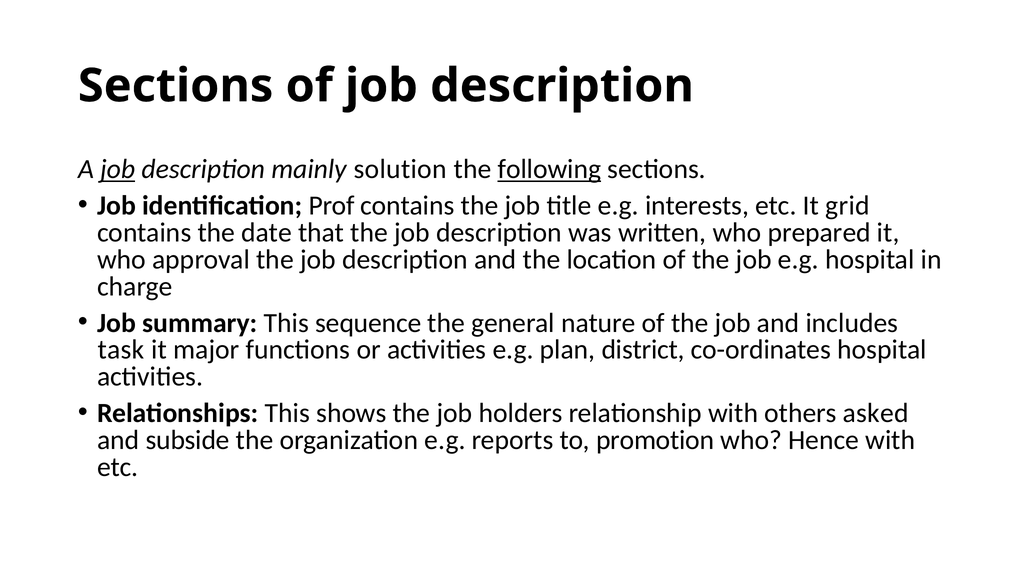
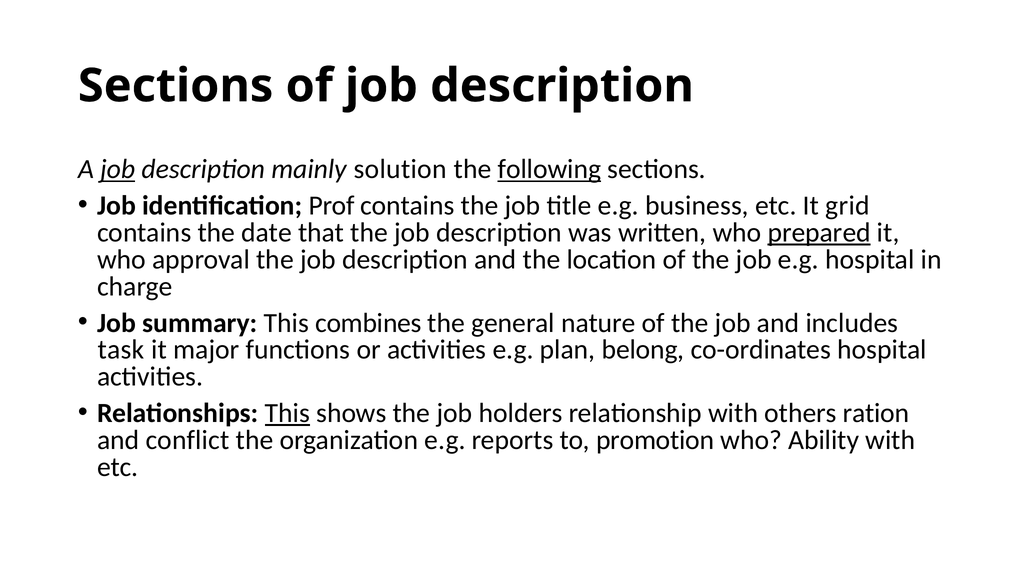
interests: interests -> business
prepared underline: none -> present
sequence: sequence -> combines
district: district -> belong
This at (287, 413) underline: none -> present
asked: asked -> ration
subside: subside -> conflict
Hence: Hence -> Ability
